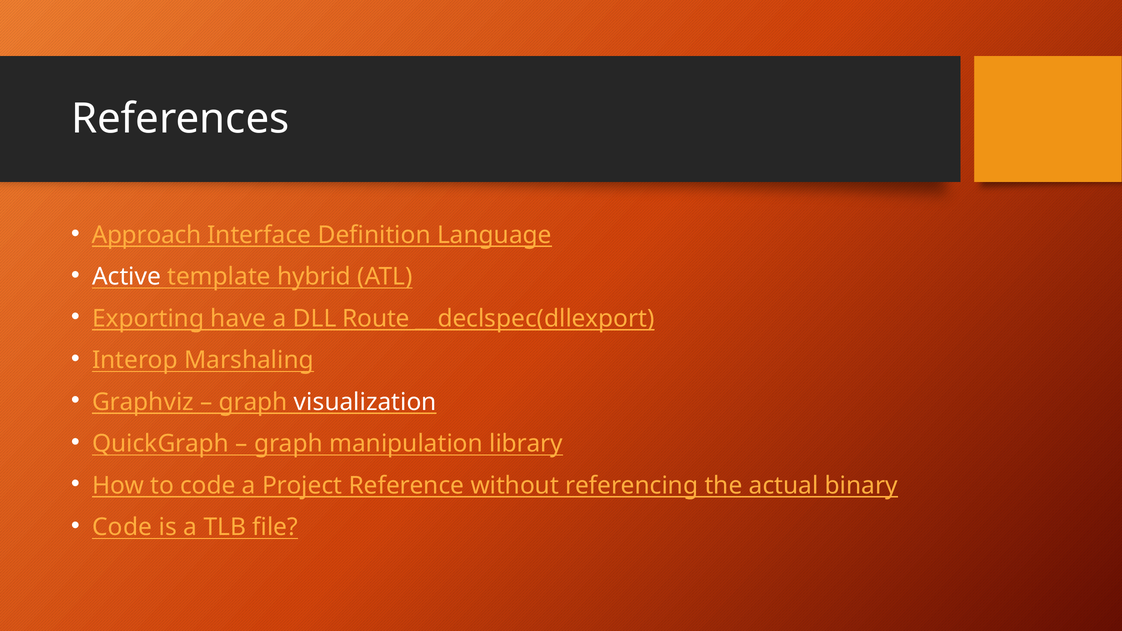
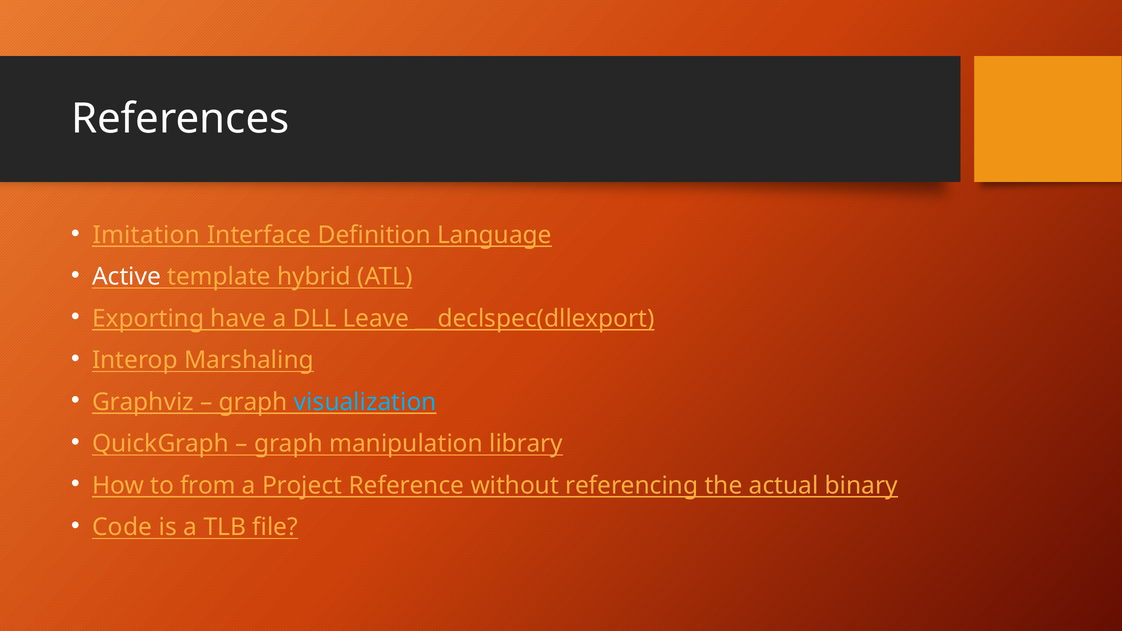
Approach: Approach -> Imitation
Route: Route -> Leave
visualization colour: white -> light blue
to code: code -> from
